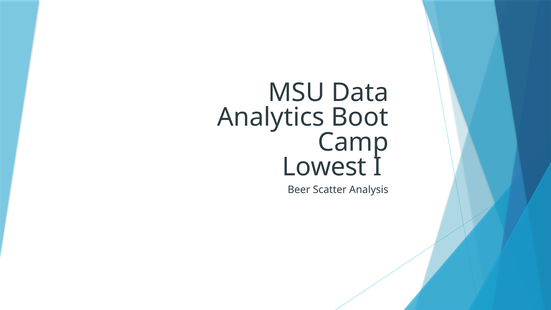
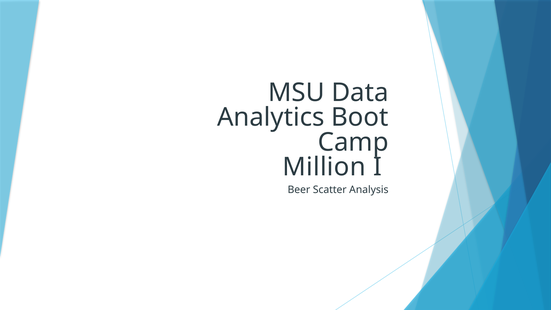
Lowest: Lowest -> Million
